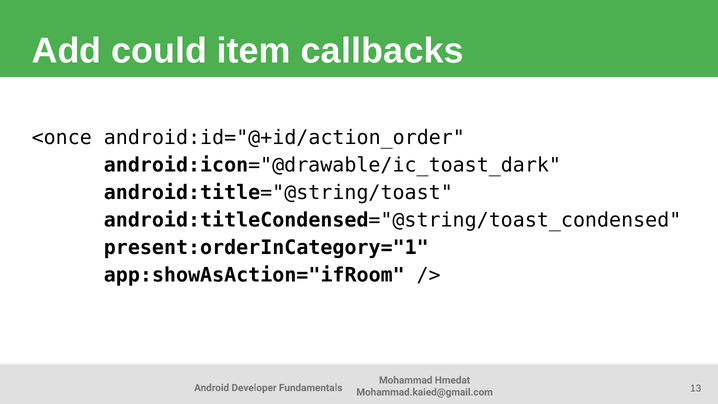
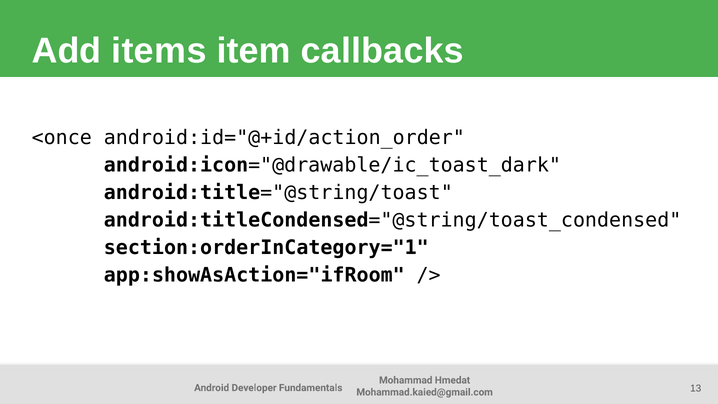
could: could -> items
present:orderInCategory="1: present:orderInCategory="1 -> section:orderInCategory="1
